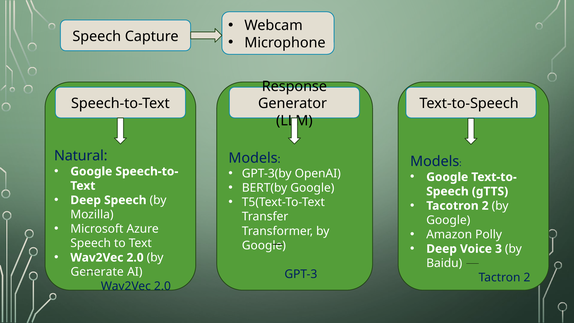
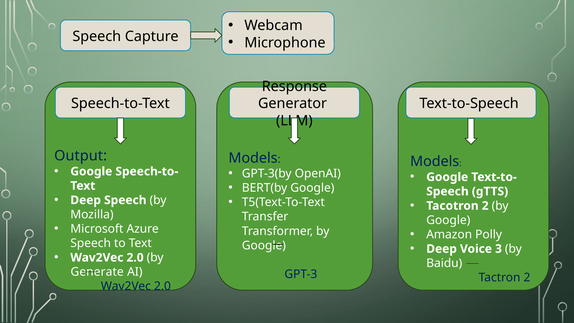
Natural: Natural -> Output
